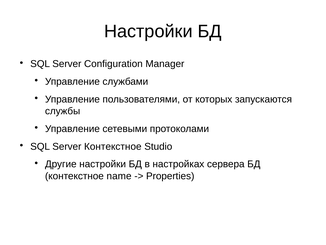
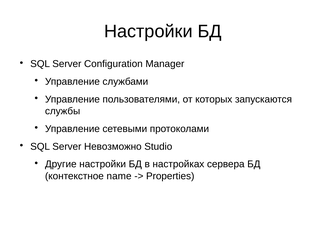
Server Контекстное: Контекстное -> Невозможно
